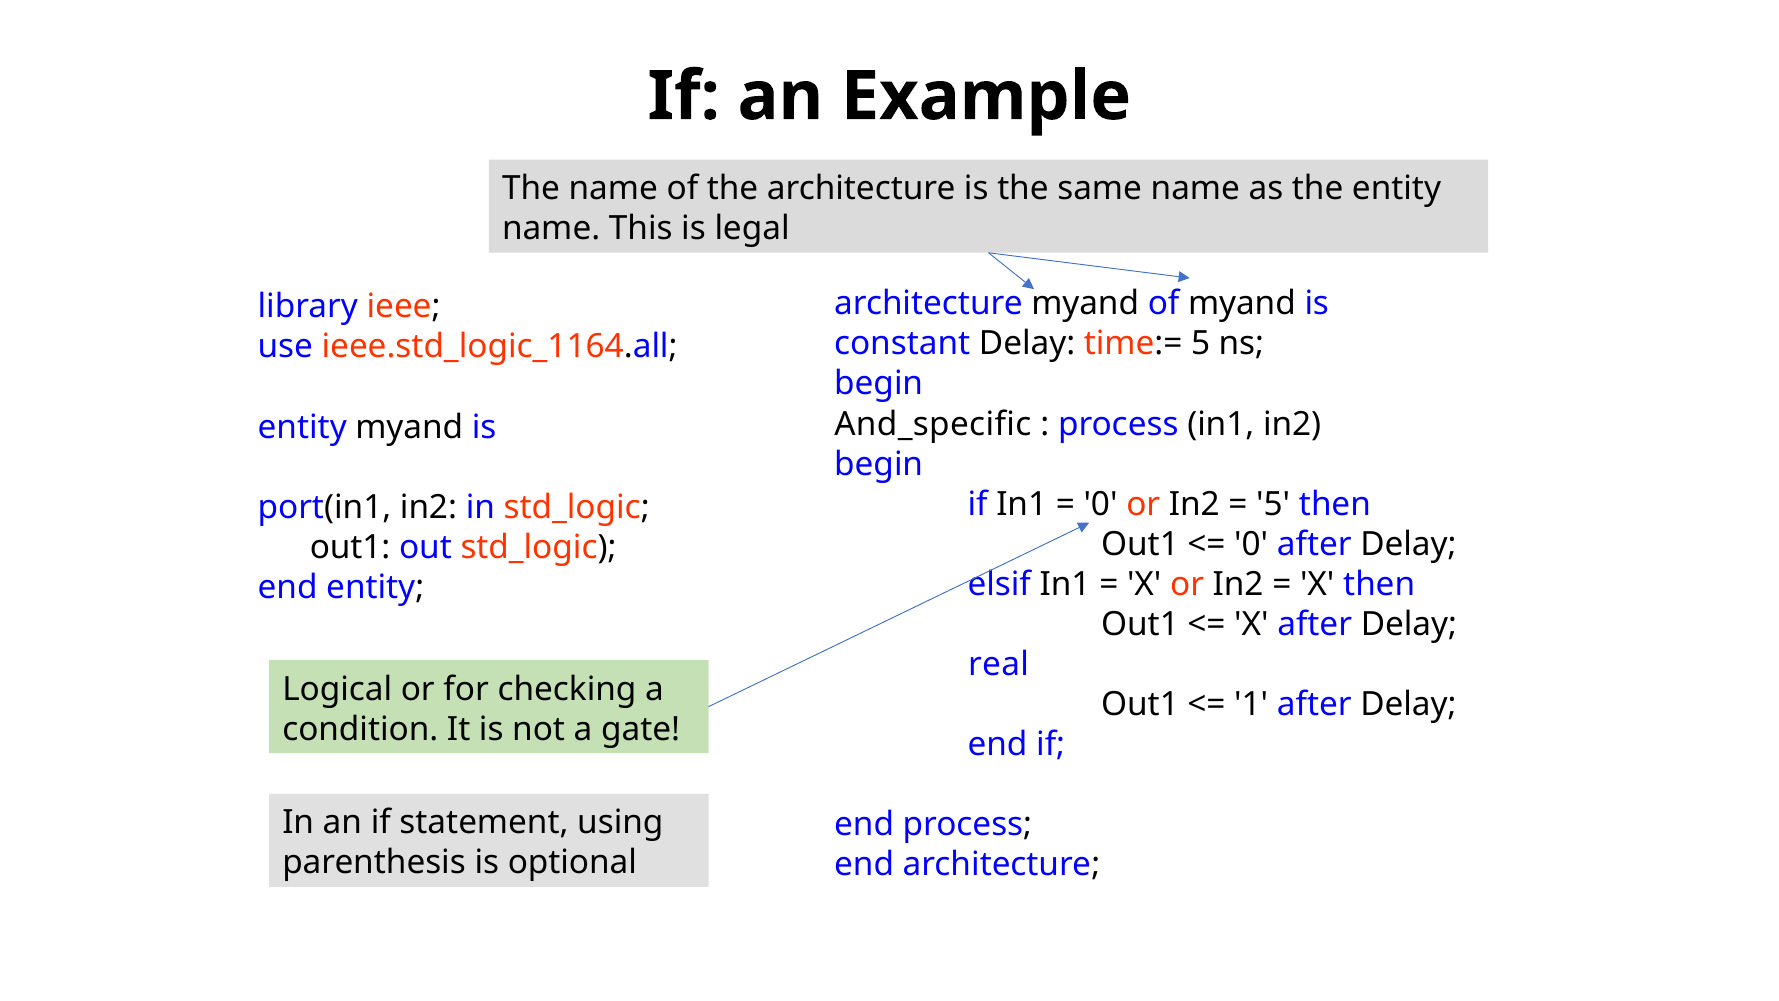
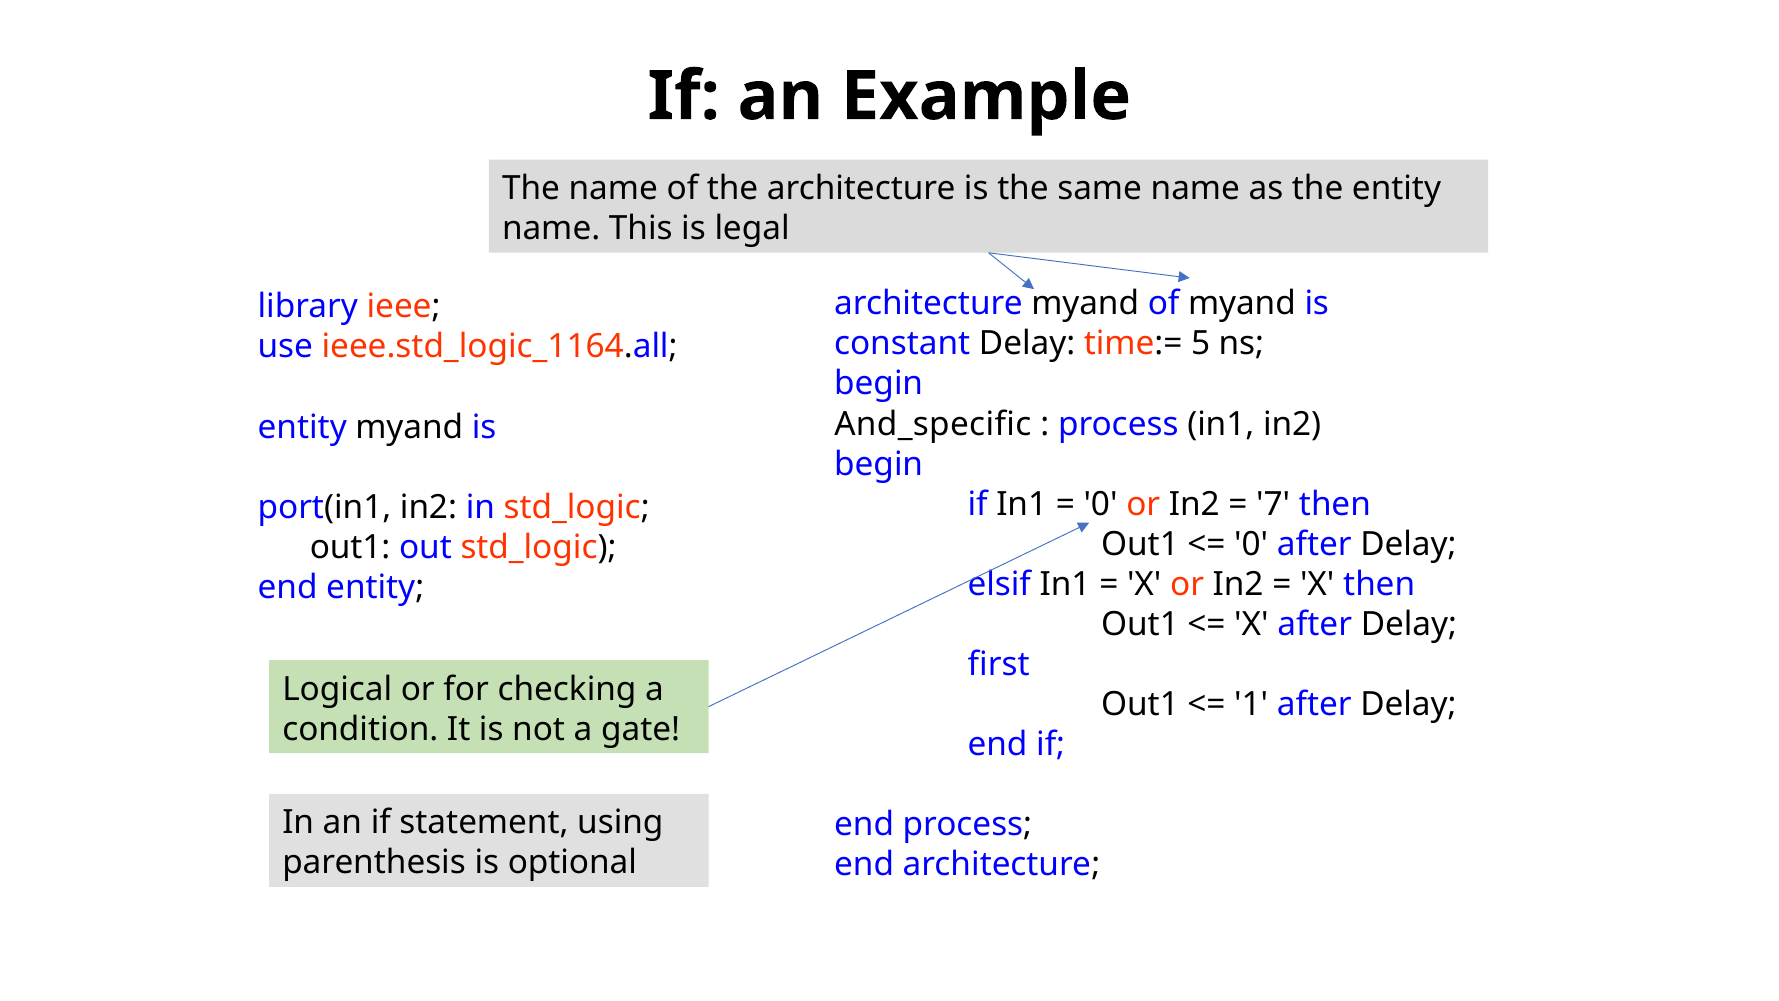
5 at (1273, 504): 5 -> 7
real: real -> first
